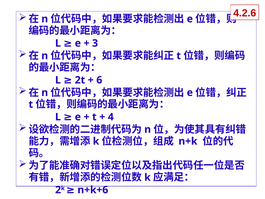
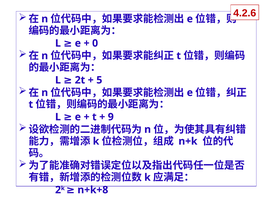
3: 3 -> 0
6: 6 -> 5
4: 4 -> 9
n+k+6: n+k+6 -> n+k+8
